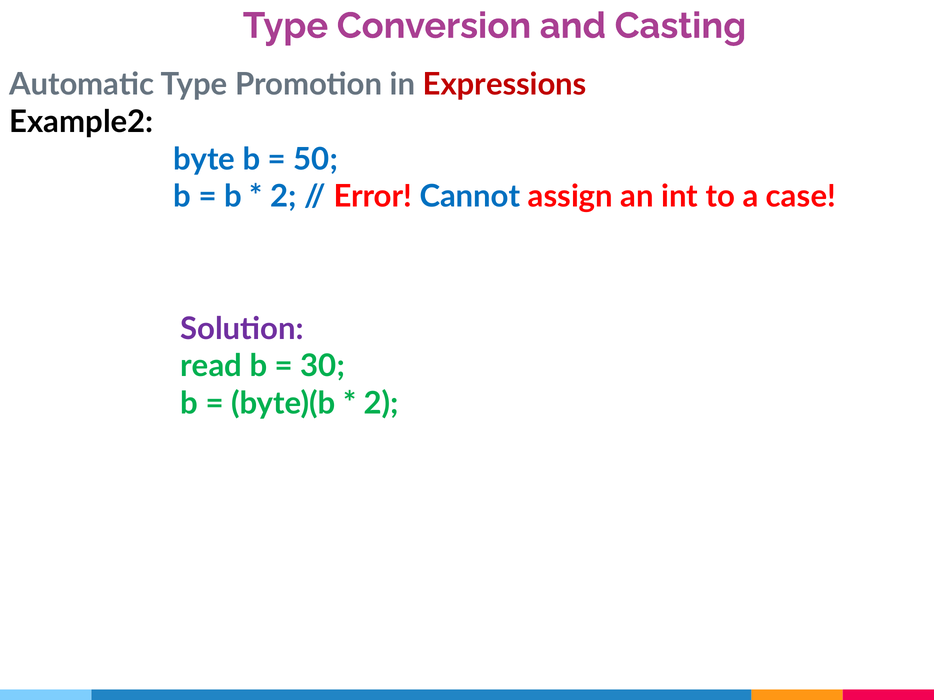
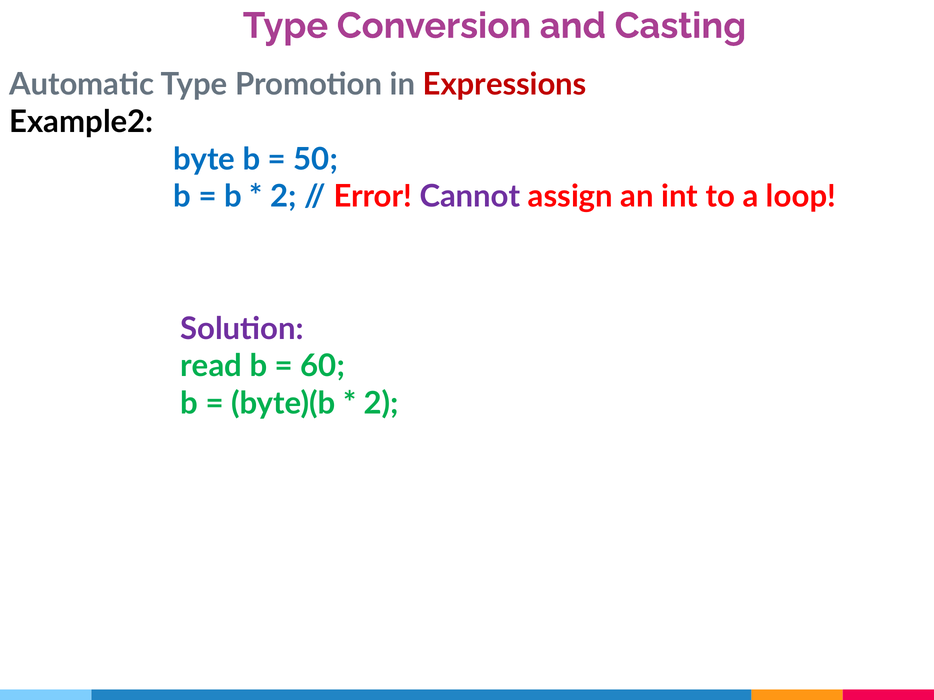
Cannot colour: blue -> purple
case: case -> loop
30: 30 -> 60
